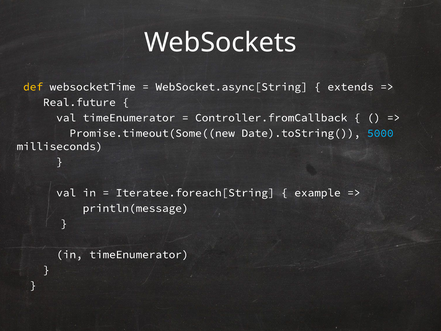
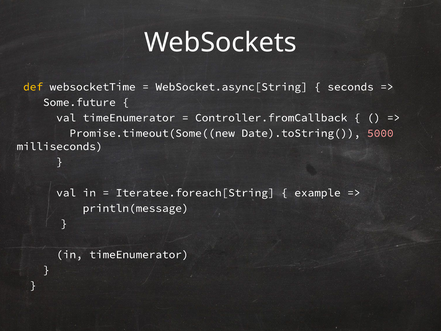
extends: extends -> seconds
Real.future: Real.future -> Some.future
5000 colour: light blue -> pink
